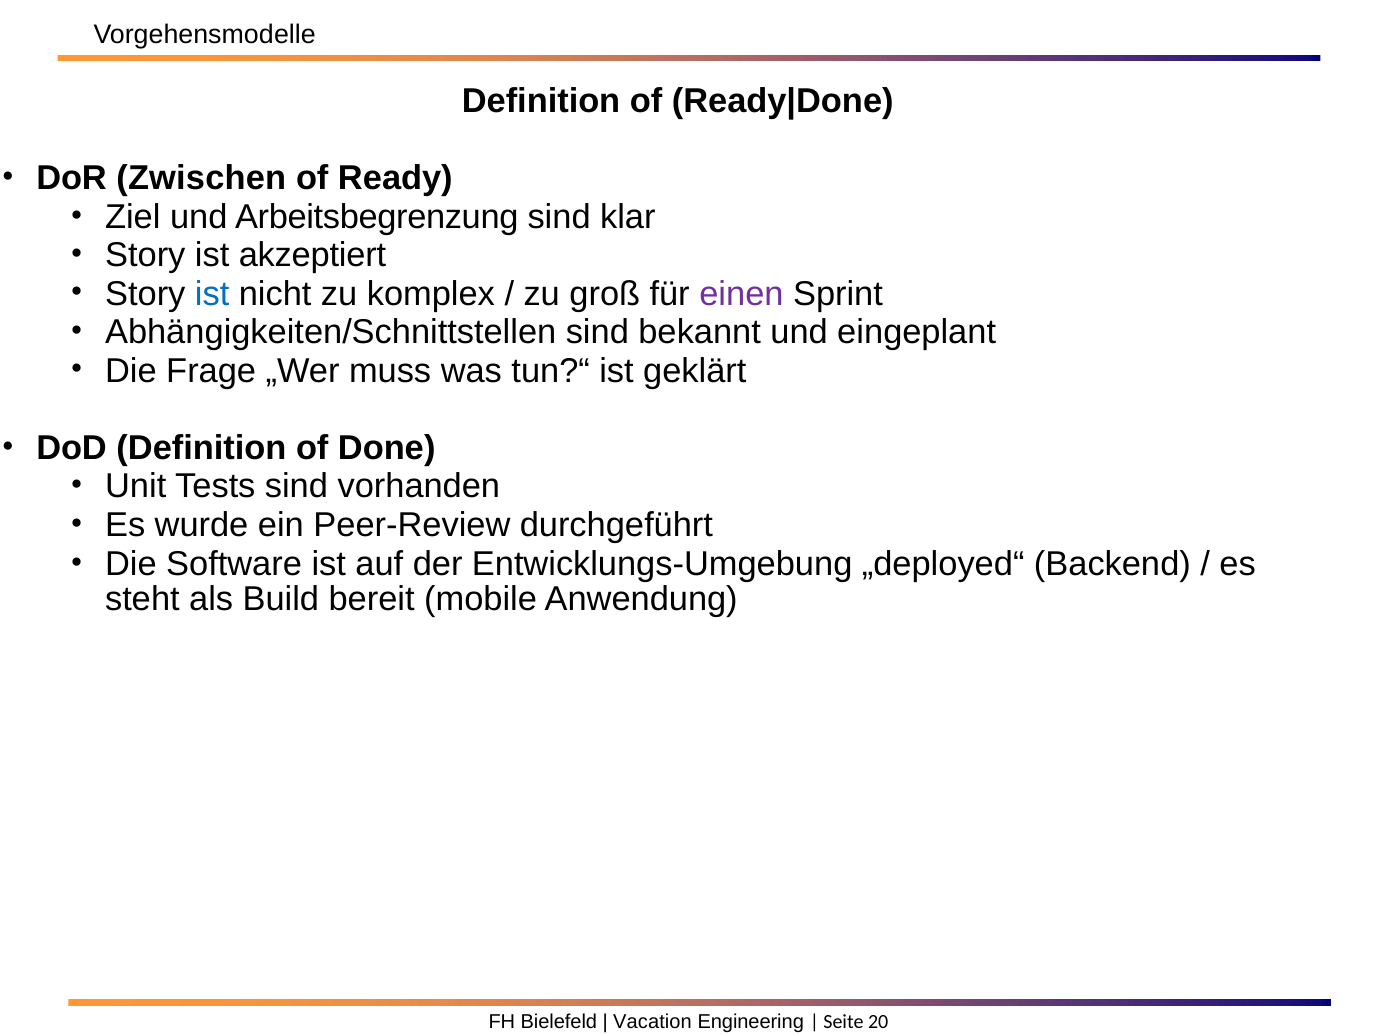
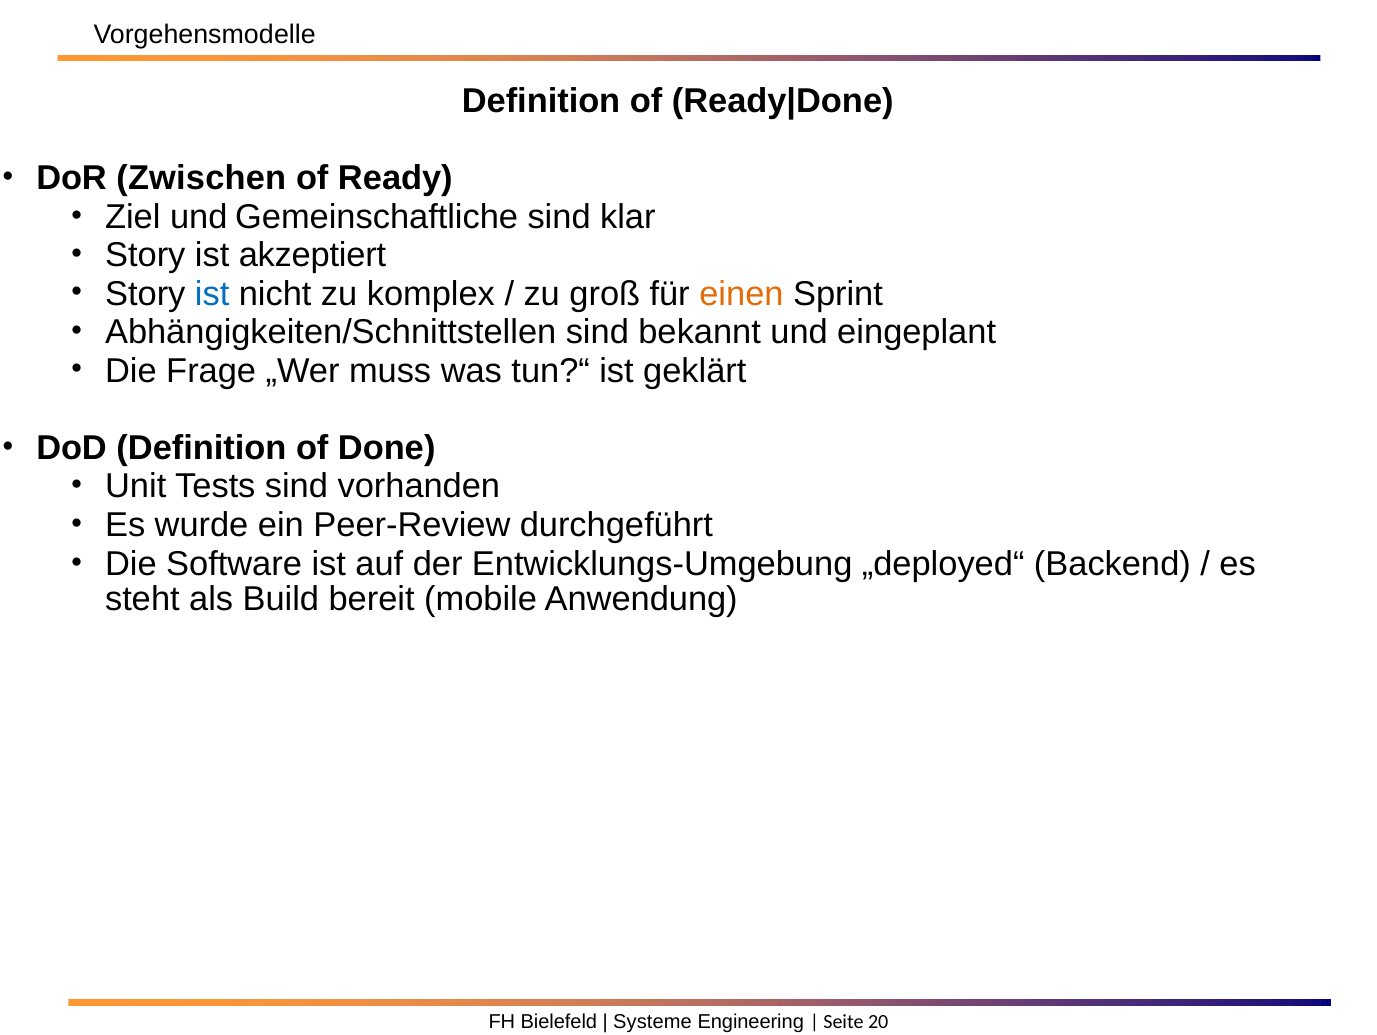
Arbeitsbegrenzung: Arbeitsbegrenzung -> Gemeinschaftliche
einen colour: purple -> orange
Vacation: Vacation -> Systeme
